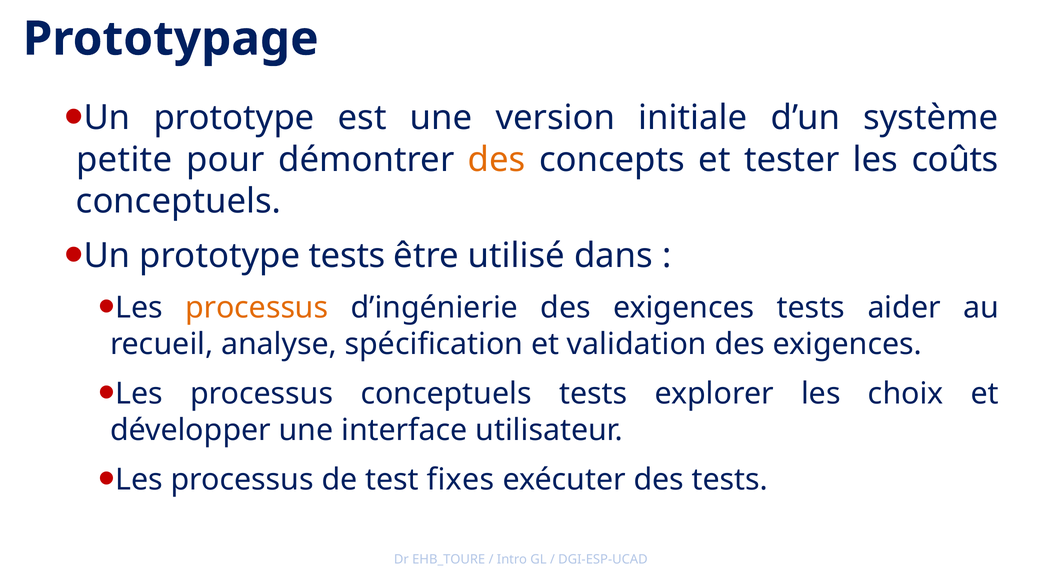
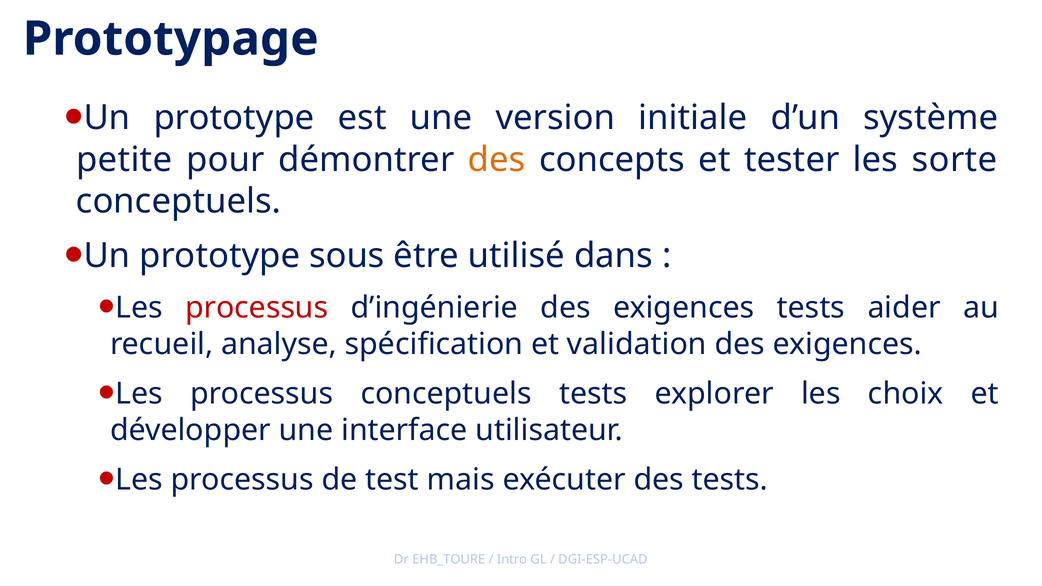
coûts: coûts -> sorte
prototype tests: tests -> sous
processus at (257, 308) colour: orange -> red
fixes: fixes -> mais
